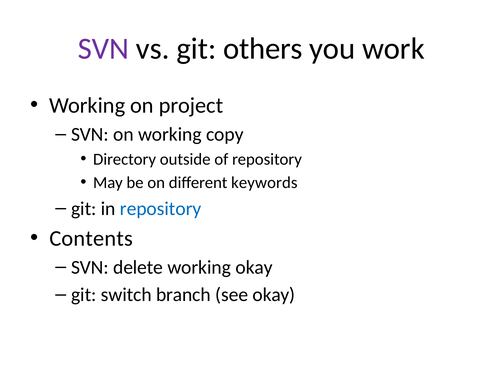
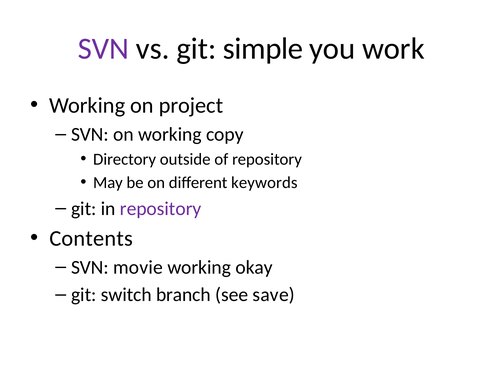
others: others -> simple
repository at (161, 209) colour: blue -> purple
delete: delete -> movie
see okay: okay -> save
